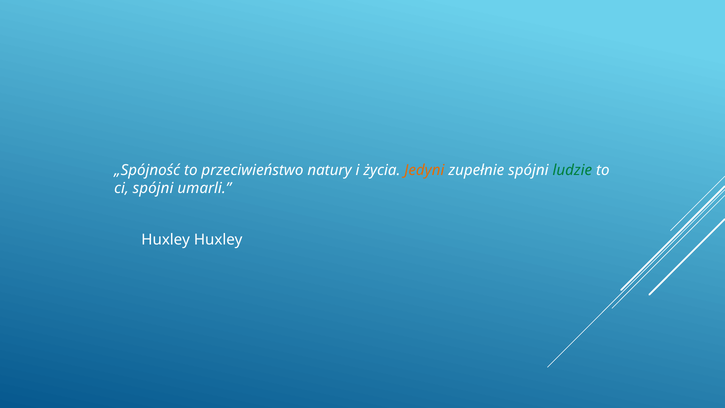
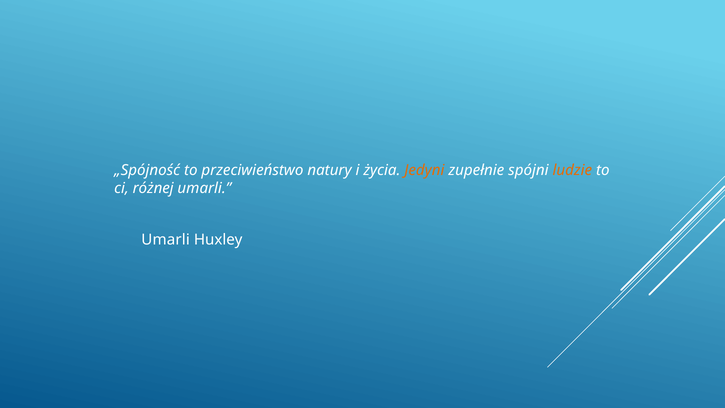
ludzie colour: green -> orange
ci spójni: spójni -> różnej
Huxley at (166, 240): Huxley -> Umarli
